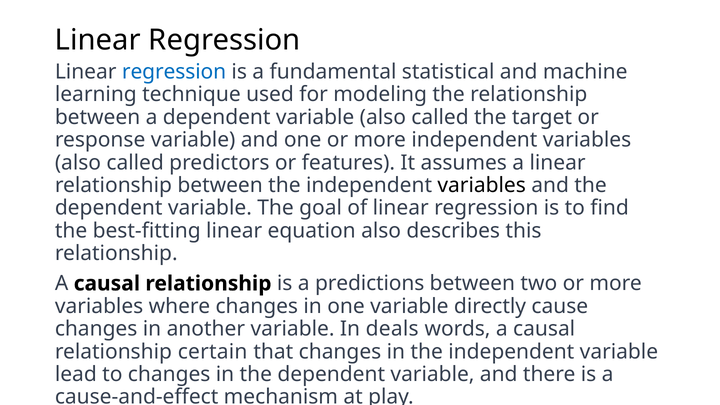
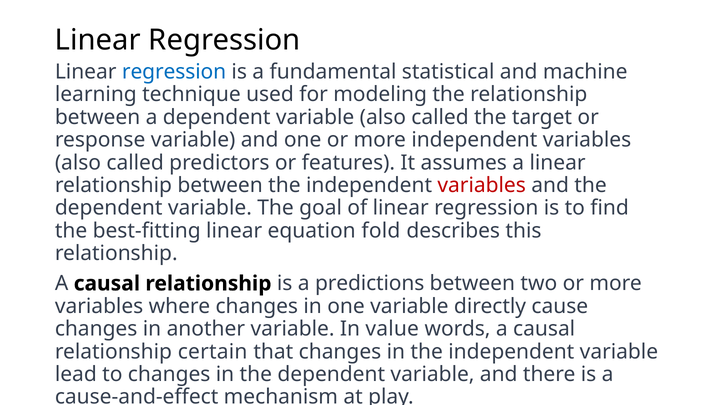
variables at (482, 185) colour: black -> red
equation also: also -> fold
deals: deals -> value
